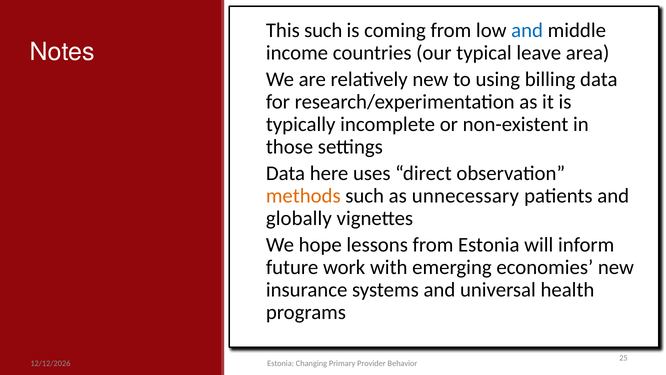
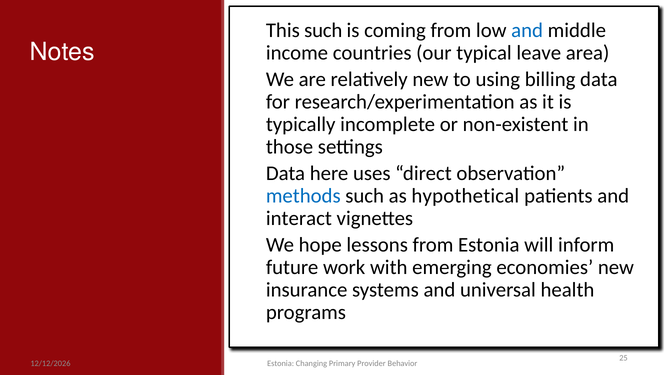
methods colour: orange -> blue
unnecessary: unnecessary -> hypothetical
globally: globally -> interact
